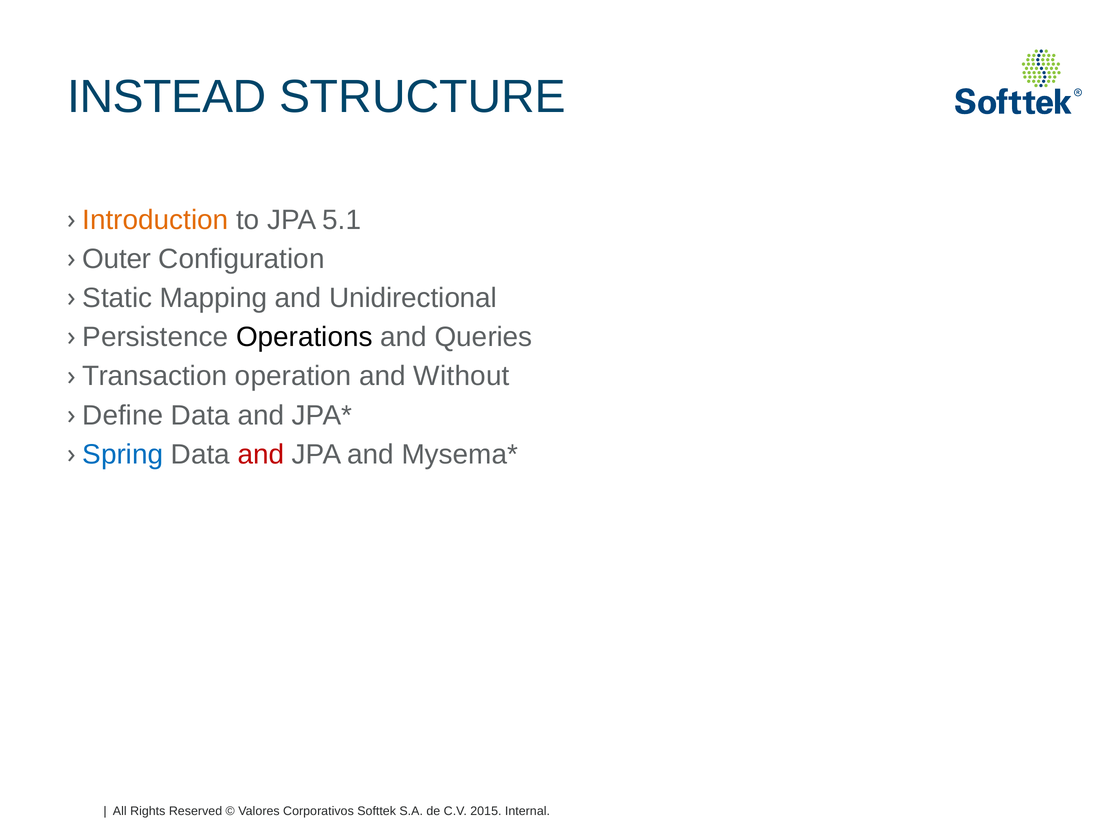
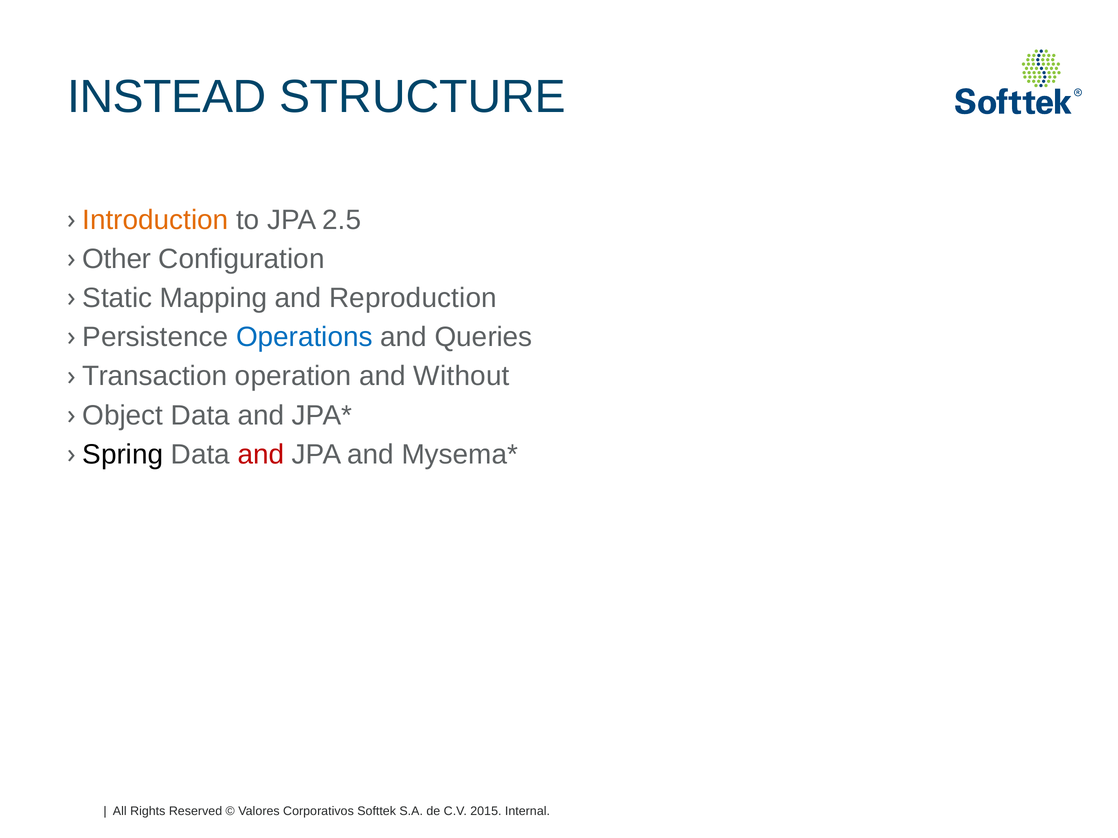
5.1: 5.1 -> 2.5
Outer: Outer -> Other
Unidirectional: Unidirectional -> Reproduction
Operations colour: black -> blue
Define: Define -> Object
Spring colour: blue -> black
